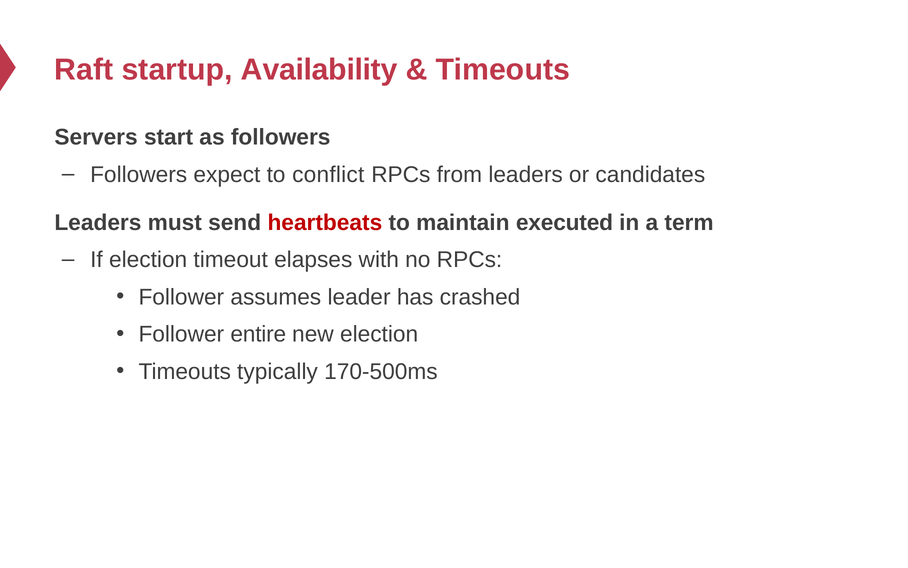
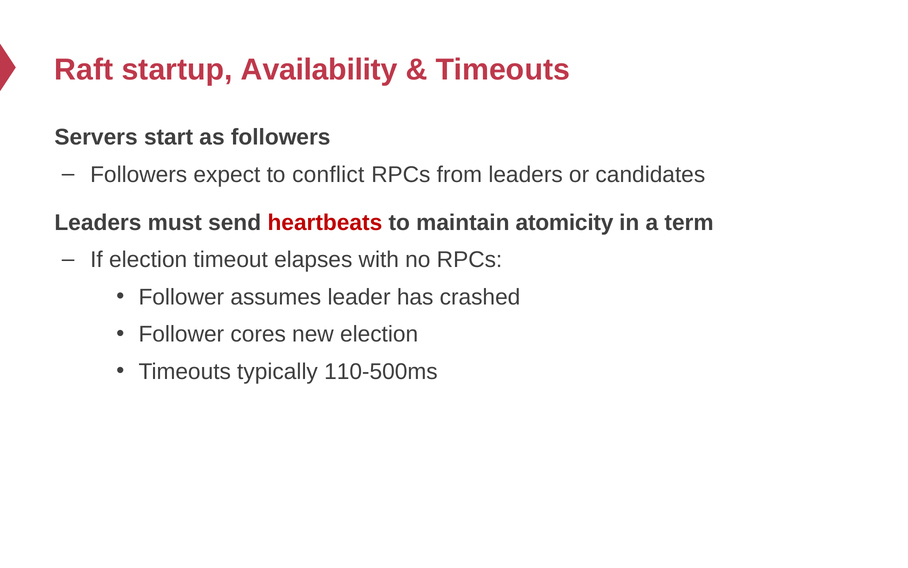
executed: executed -> atomicity
entire: entire -> cores
170-500ms: 170-500ms -> 110-500ms
